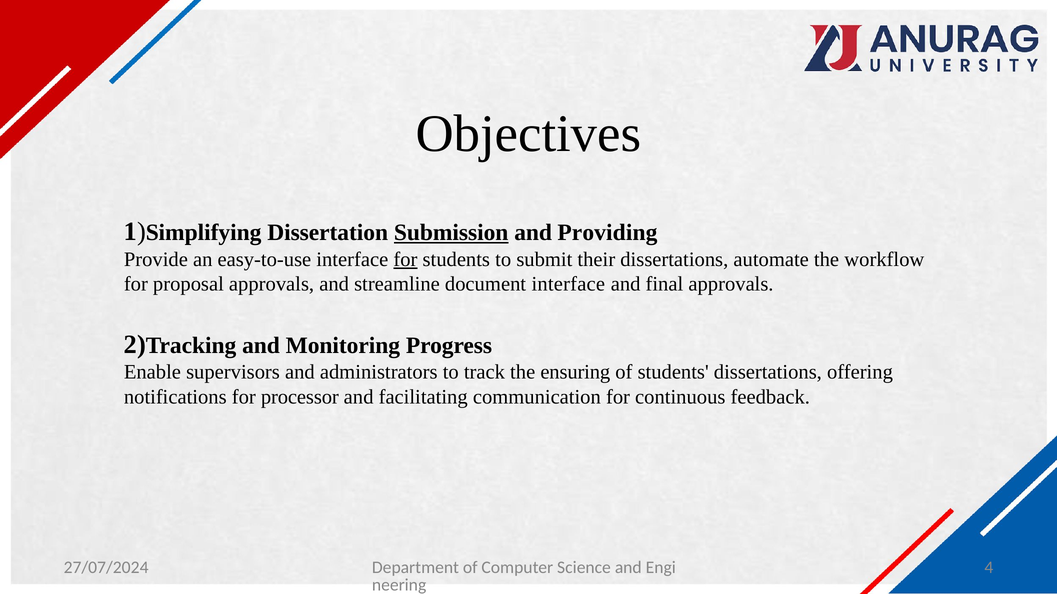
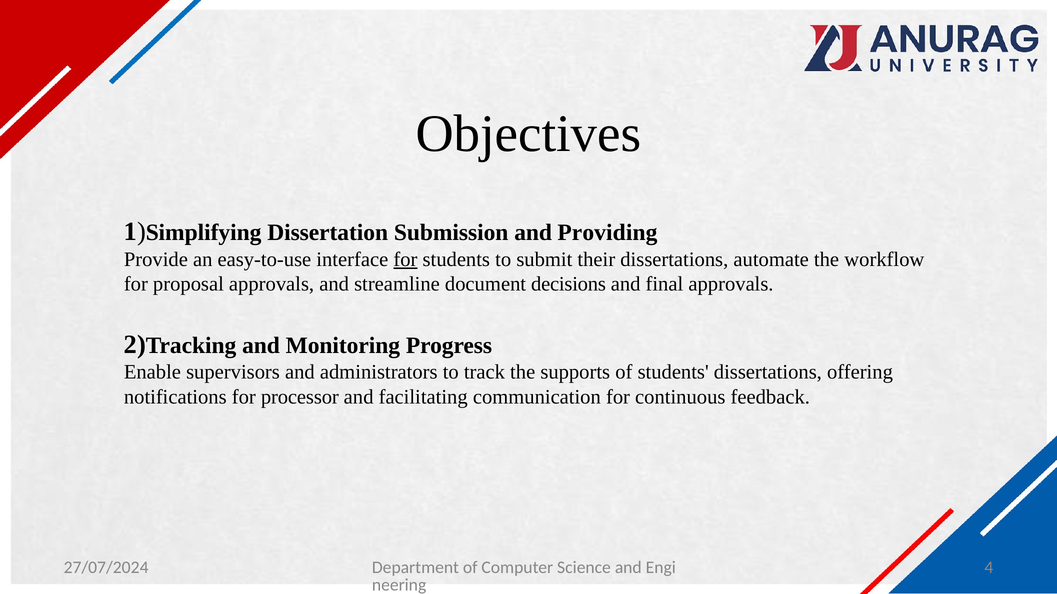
Submission underline: present -> none
document interface: interface -> decisions
ensuring: ensuring -> supports
